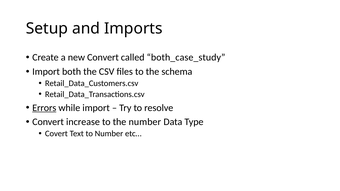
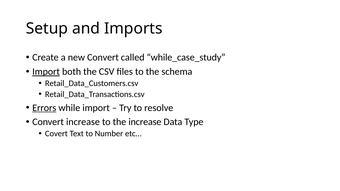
both_case_study: both_case_study -> while_case_study
Import at (46, 72) underline: none -> present
the number: number -> increase
